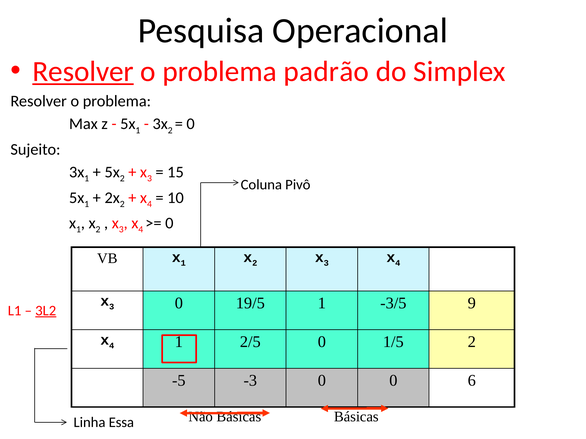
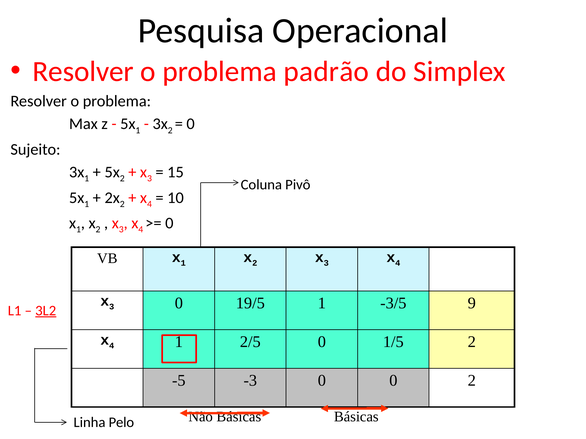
Resolver at (83, 72) underline: present -> none
0 6: 6 -> 2
Essa: Essa -> Pelo
